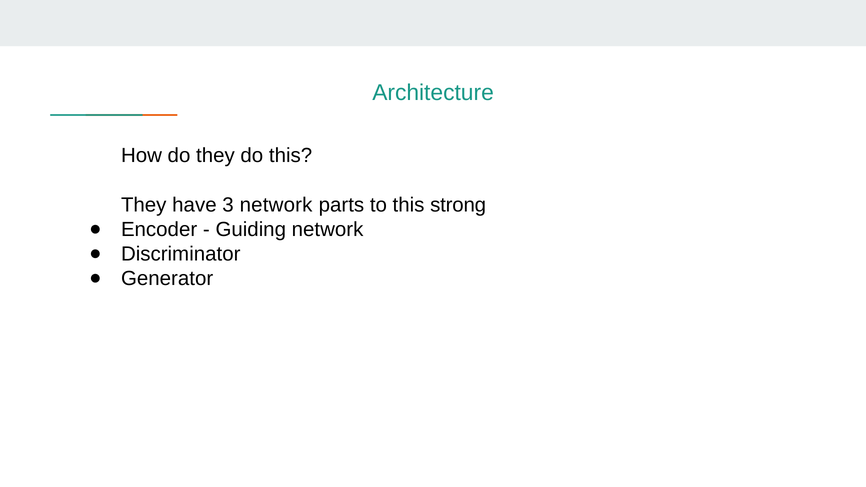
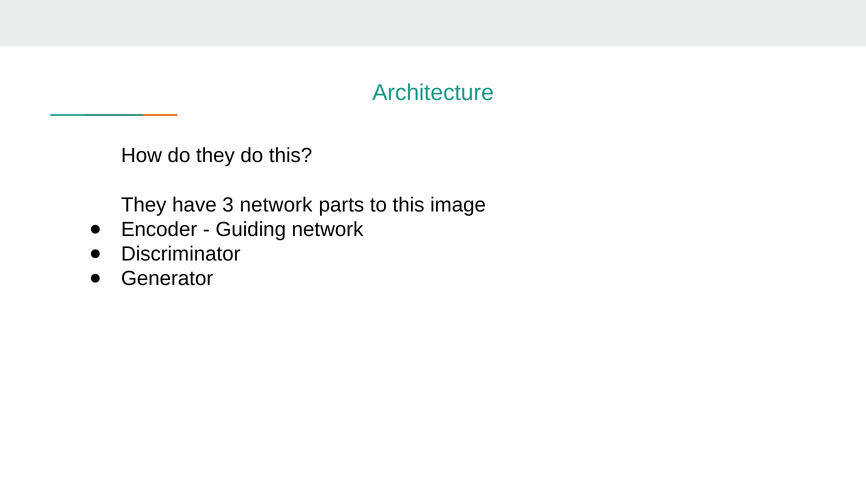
strong: strong -> image
